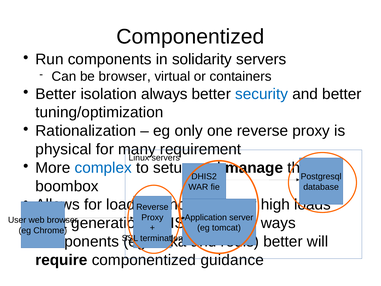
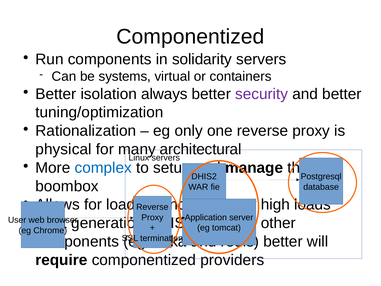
be browser: browser -> systems
security colour: blue -> purple
requirement: requirement -> architectural
ways: ways -> other
guidance: guidance -> providers
